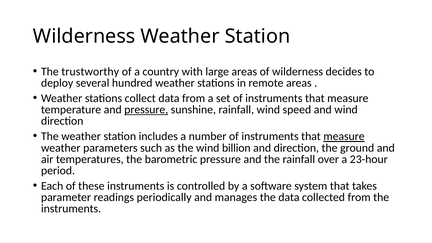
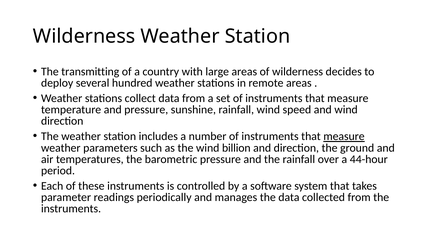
trustworthy: trustworthy -> transmitting
pressure at (146, 110) underline: present -> none
23-hour: 23-hour -> 44-hour
